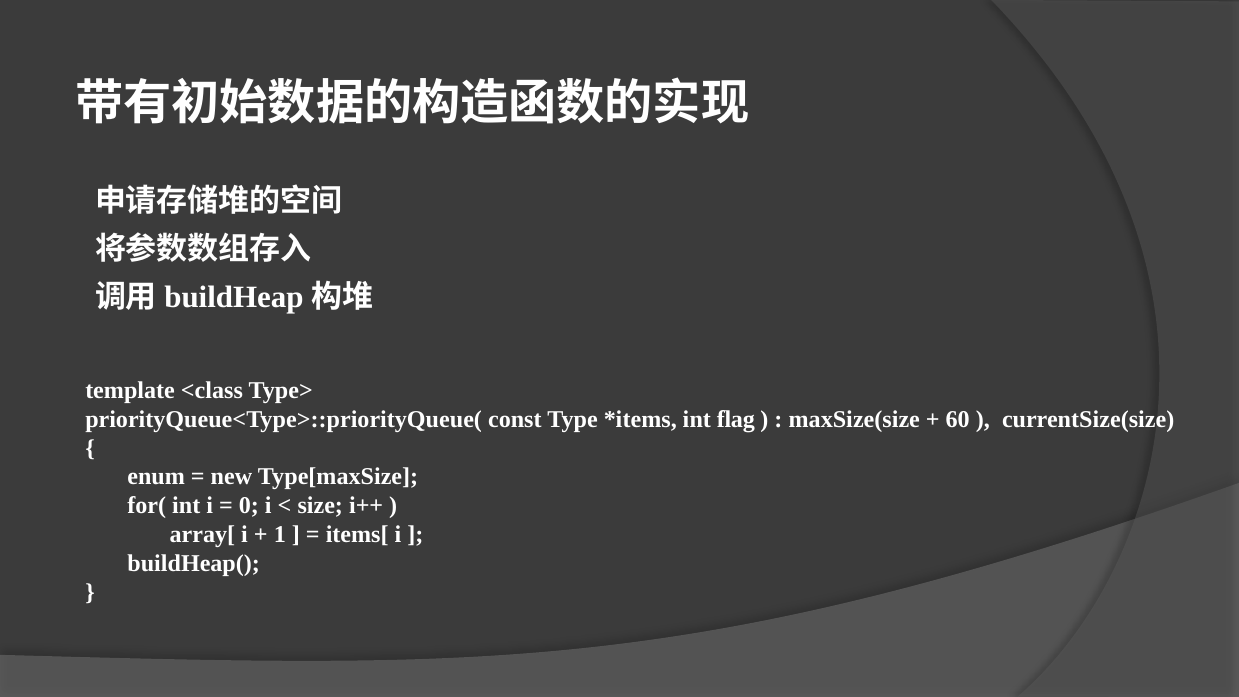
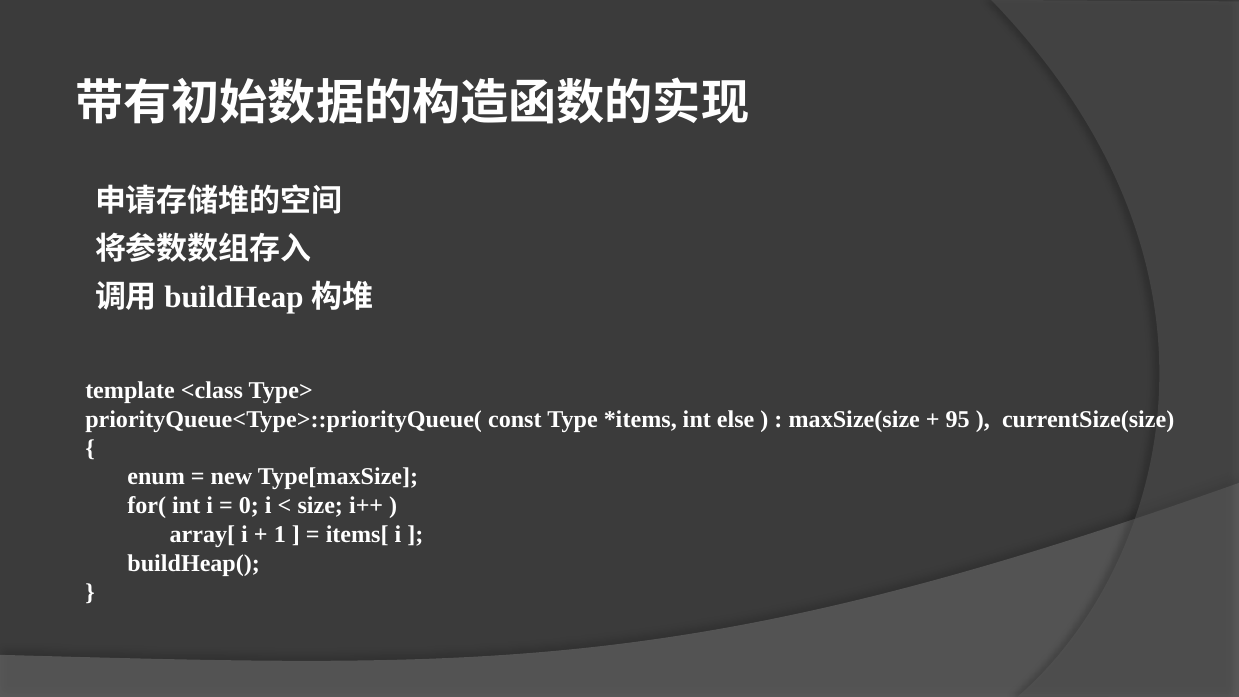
flag: flag -> else
60: 60 -> 95
